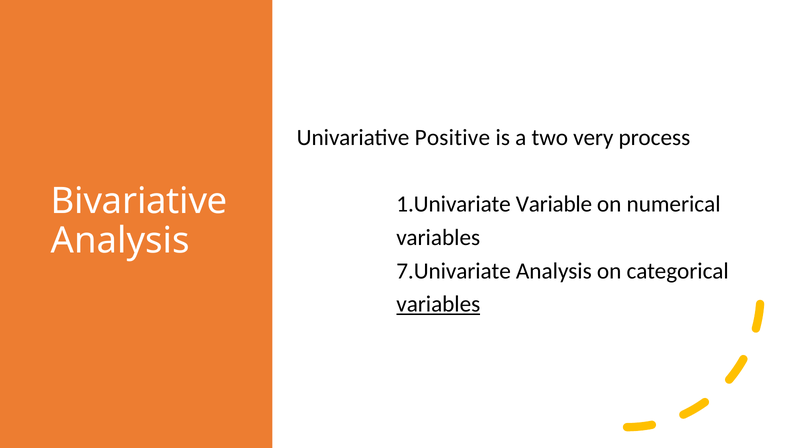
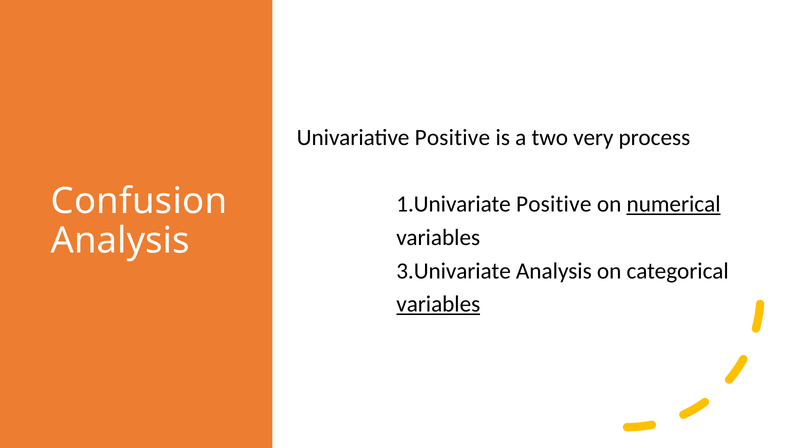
Bivariative: Bivariative -> Confusion
1.Univariate Variable: Variable -> Positive
numerical underline: none -> present
7.Univariate: 7.Univariate -> 3.Univariate
